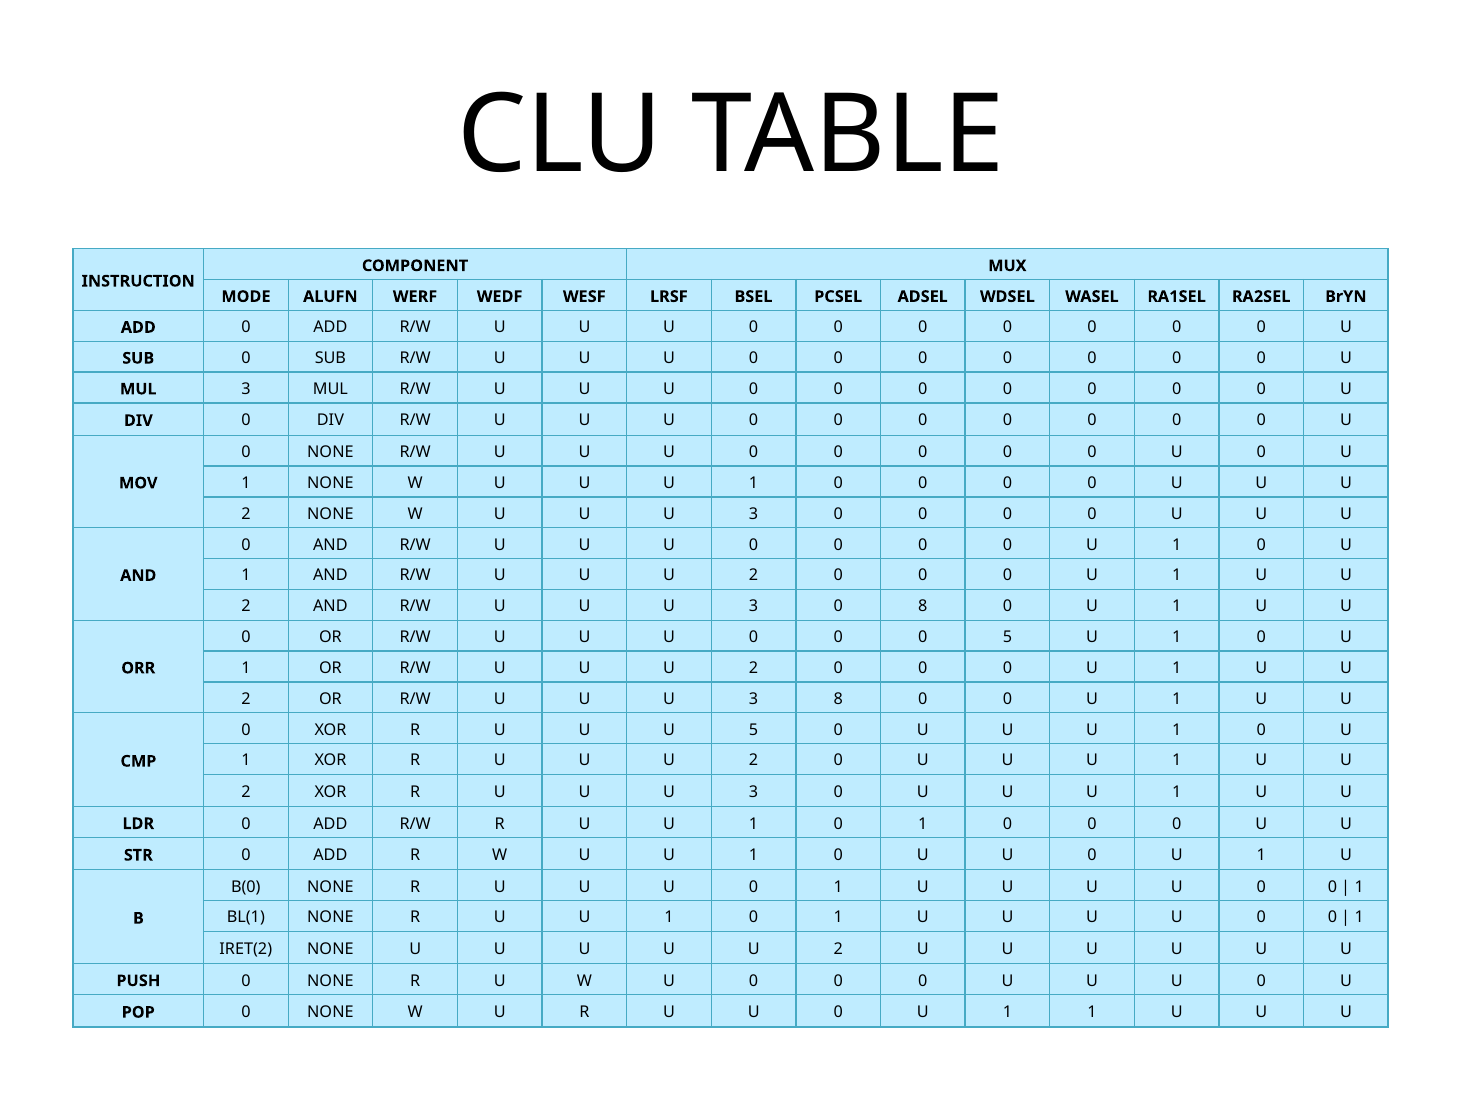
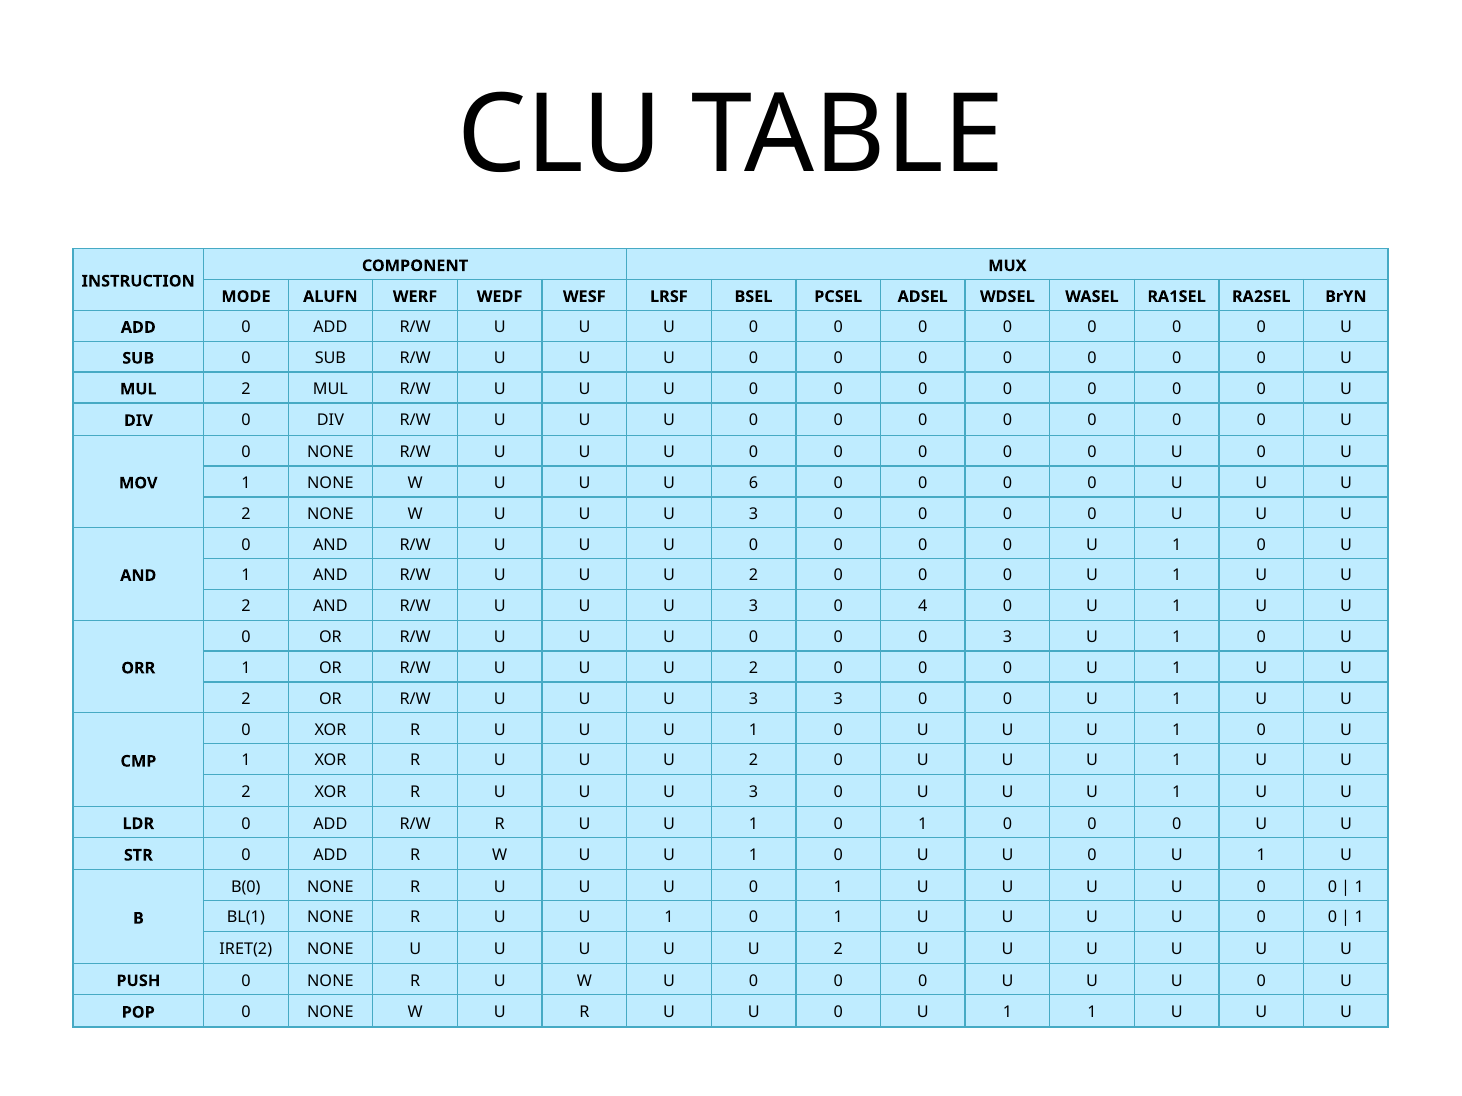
MUL 3: 3 -> 2
1 at (754, 483): 1 -> 6
0 8: 8 -> 4
0 5: 5 -> 3
3 8: 8 -> 3
5 at (754, 730): 5 -> 1
